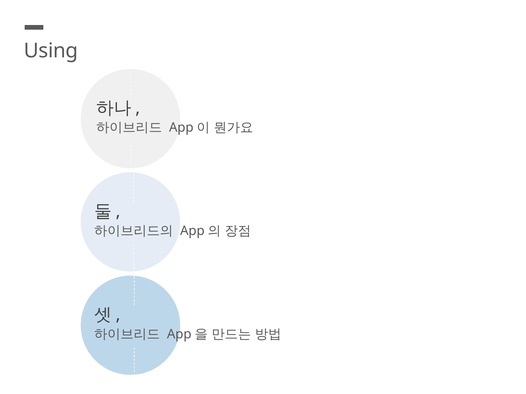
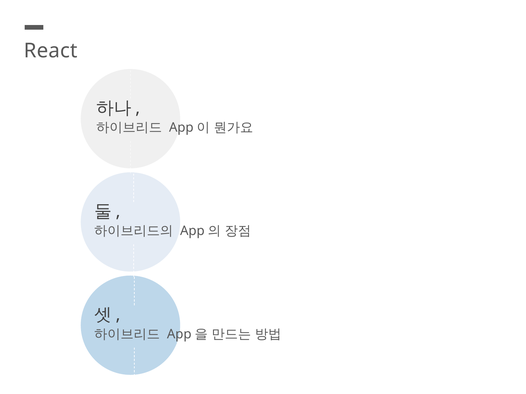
Using: Using -> React
